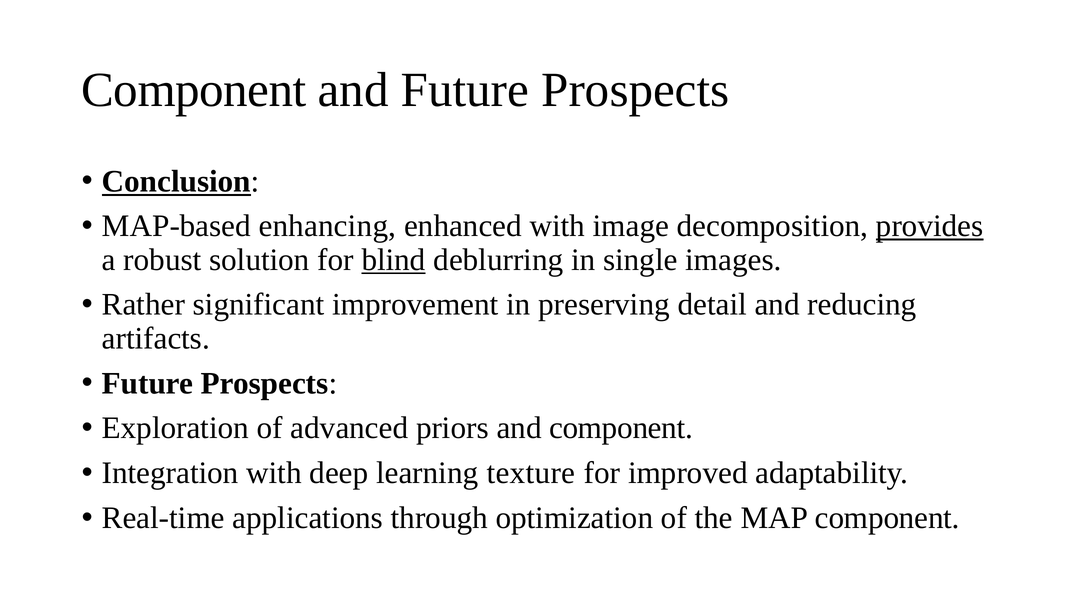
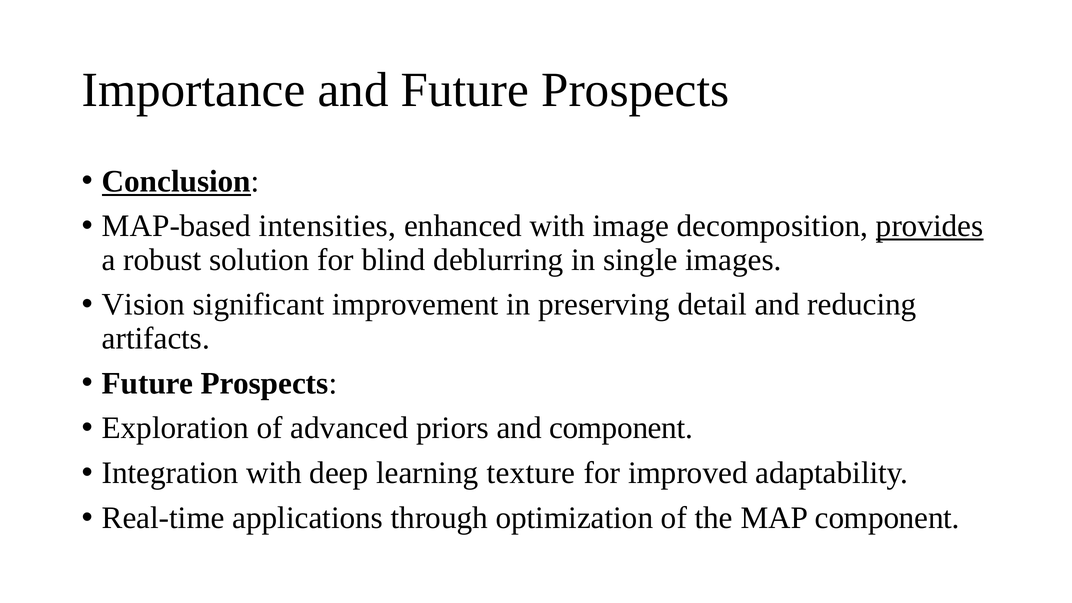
Component at (194, 90): Component -> Importance
enhancing: enhancing -> intensities
blind underline: present -> none
Rather: Rather -> Vision
